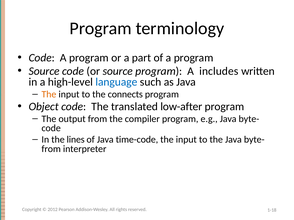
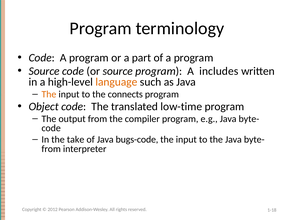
language colour: blue -> orange
low-after: low-after -> low-time
lines: lines -> take
time-code: time-code -> bugs-code
